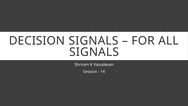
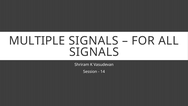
DECISION: DECISION -> MULTIPLE
